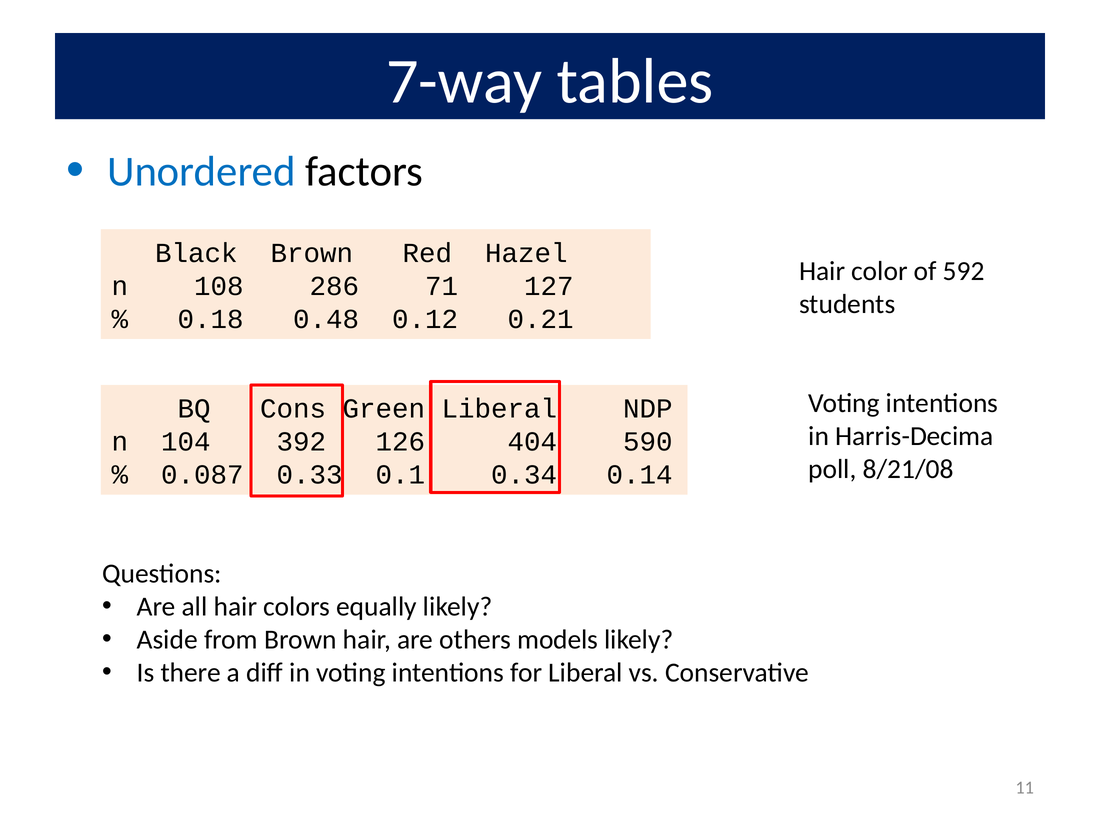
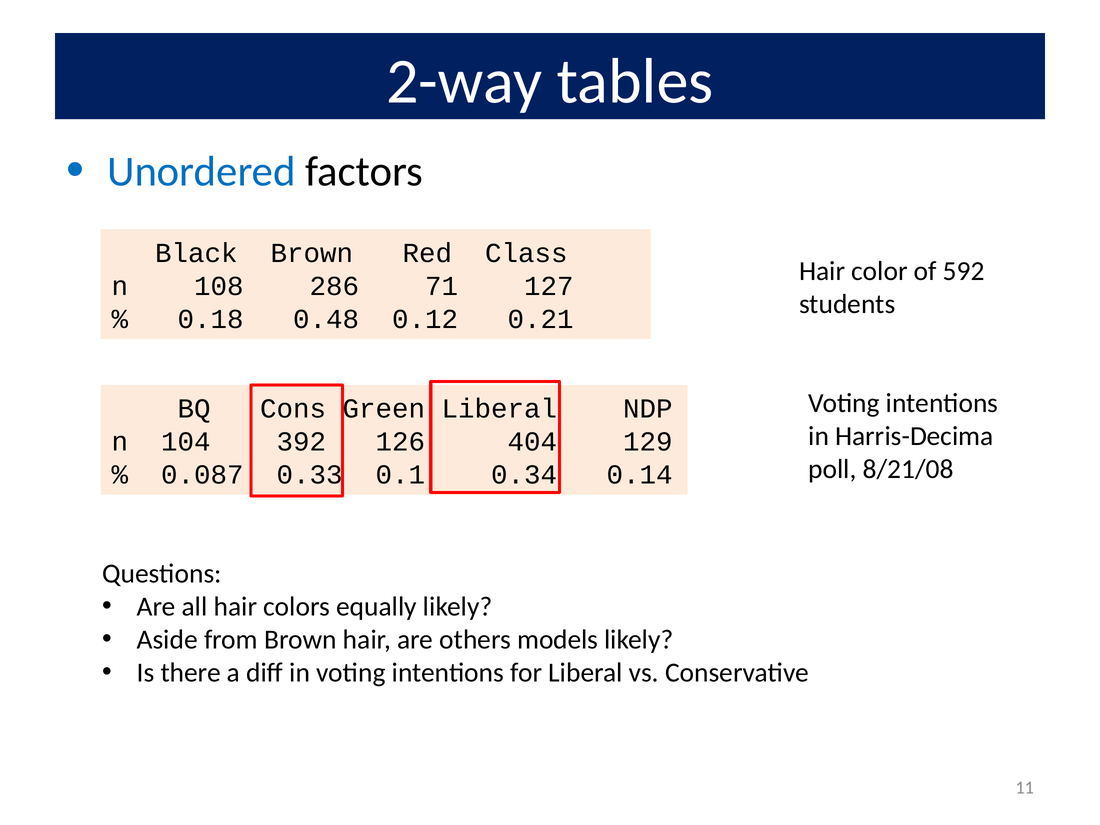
7-way: 7-way -> 2-way
Hazel: Hazel -> Class
590: 590 -> 129
